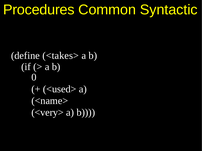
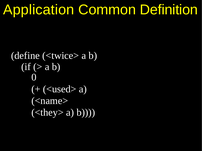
Procedures: Procedures -> Application
Syntactic: Syntactic -> Definition
<takes>: <takes> -> <twice>
<very>: <very> -> <they>
